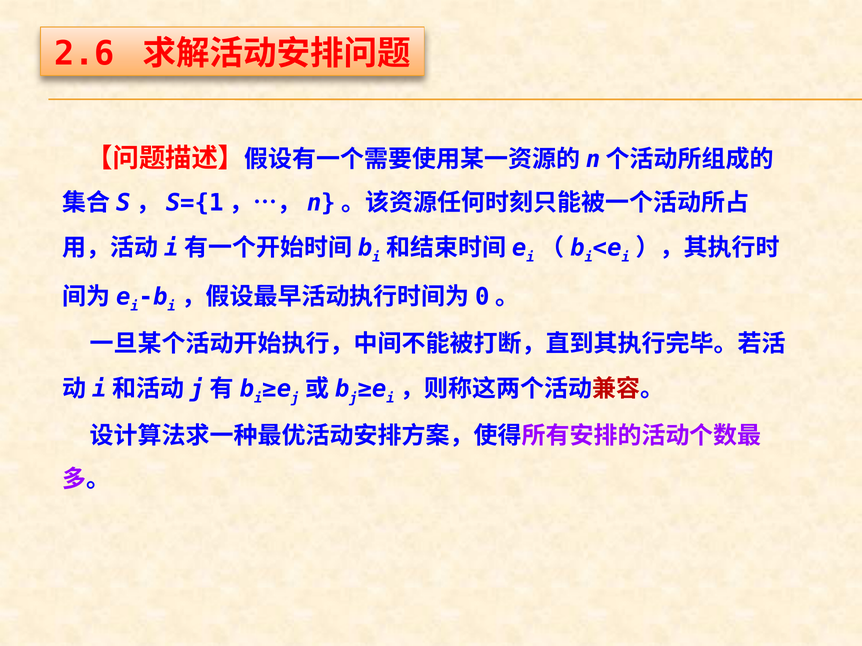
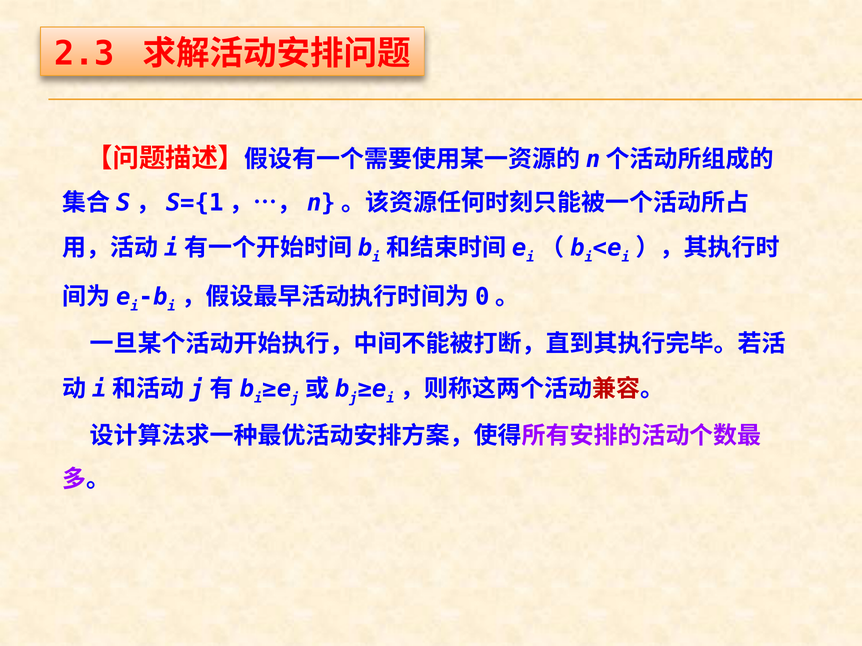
2.6: 2.6 -> 2.3
